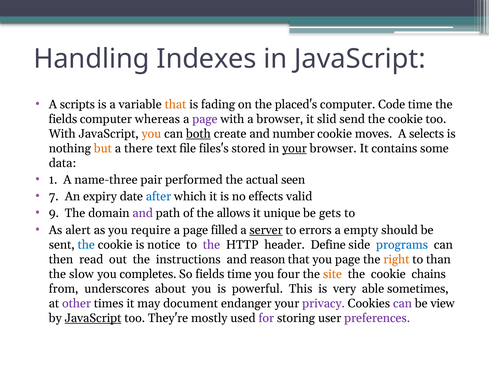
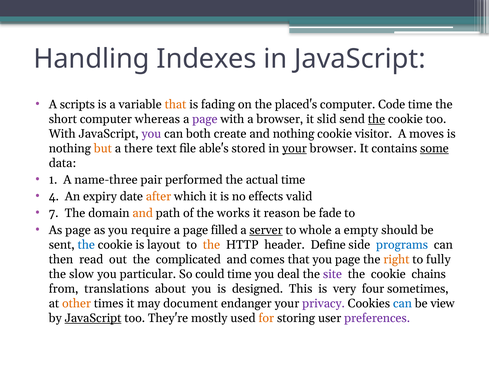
fields at (63, 119): fields -> short
the at (376, 119) underline: none -> present
you at (151, 134) colour: orange -> purple
both underline: present -> none
and number: number -> nothing
moves: moves -> visitor
selects: selects -> moves
files's: files's -> able's
some underline: none -> present
actual seen: seen -> time
7: 7 -> 4
after colour: blue -> orange
9: 9 -> 7
and at (143, 213) colour: purple -> orange
allows: allows -> works
unique: unique -> reason
gets: gets -> fade
As alert: alert -> page
errors: errors -> whole
notice: notice -> layout
the at (212, 245) colour: purple -> orange
instructions: instructions -> complicated
reason: reason -> comes
than: than -> fully
completes: completes -> particular
So fields: fields -> could
four: four -> deal
site colour: orange -> purple
underscores: underscores -> translations
powerful: powerful -> designed
able: able -> four
other colour: purple -> orange
can at (402, 303) colour: purple -> blue
for colour: purple -> orange
